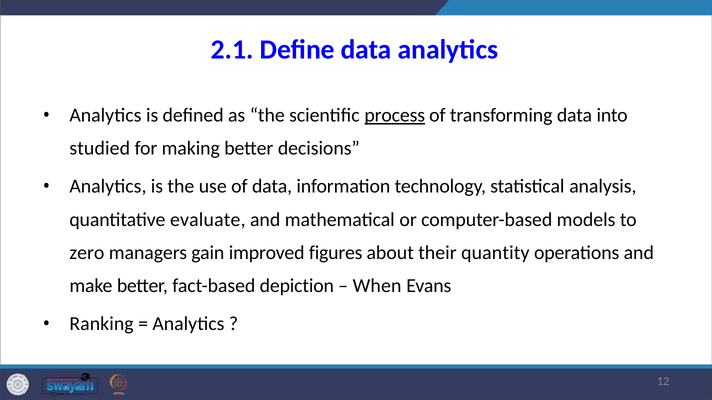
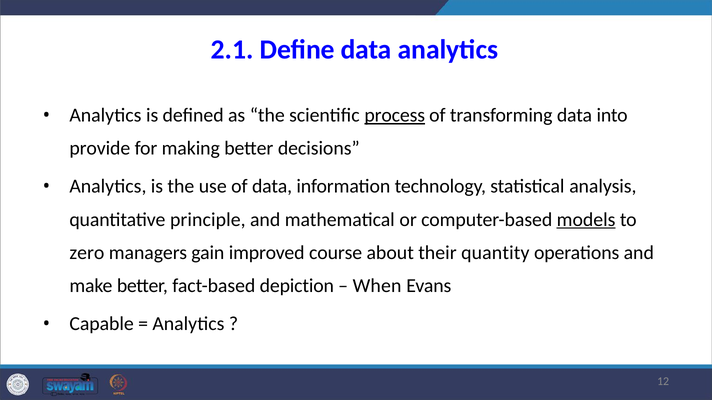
studied: studied -> provide
evaluate: evaluate -> principle
models underline: none -> present
figures: figures -> course
Ranking: Ranking -> Capable
